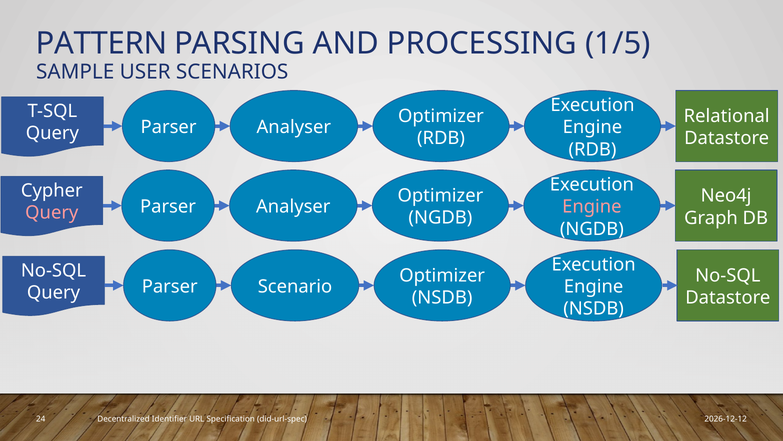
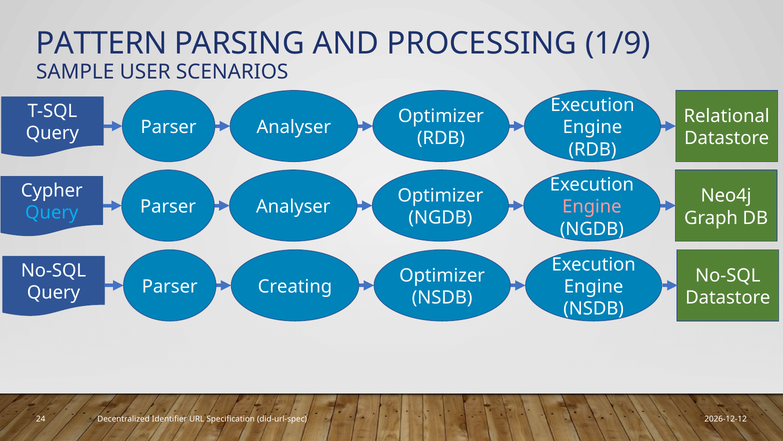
1/5: 1/5 -> 1/9
Query at (52, 213) colour: pink -> light blue
Scenario: Scenario -> Creating
